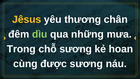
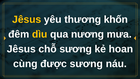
chân: chân -> khốn
dìu colour: light green -> yellow
những: những -> nương
Trong at (21, 49): Trong -> Jêsus
